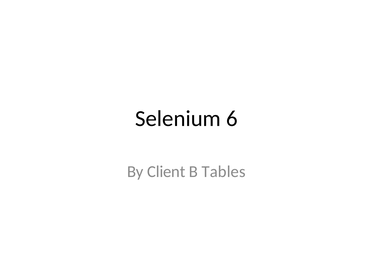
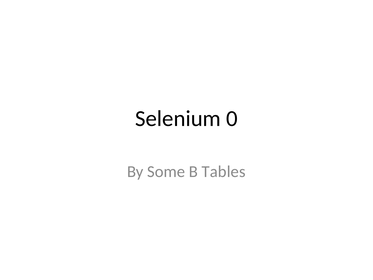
6: 6 -> 0
Client: Client -> Some
